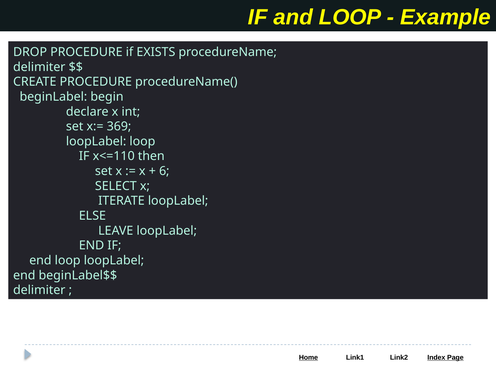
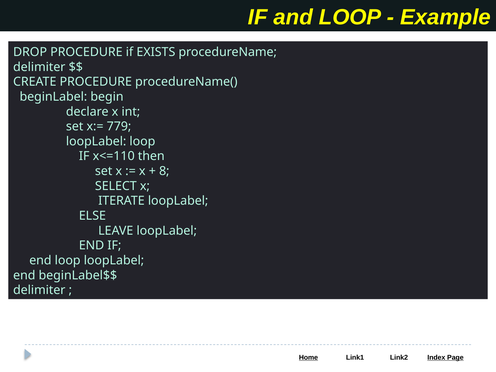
369: 369 -> 779
6: 6 -> 8
